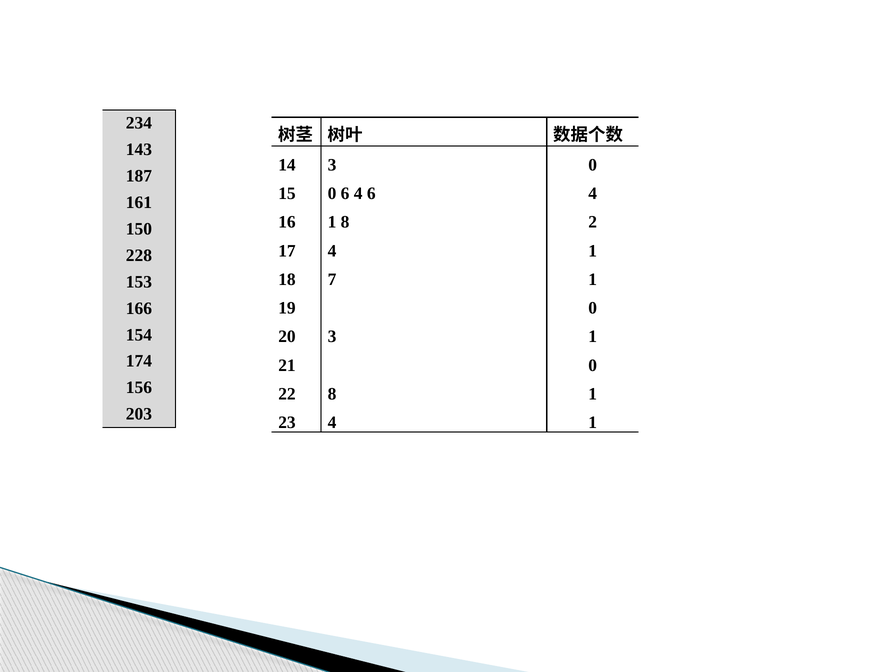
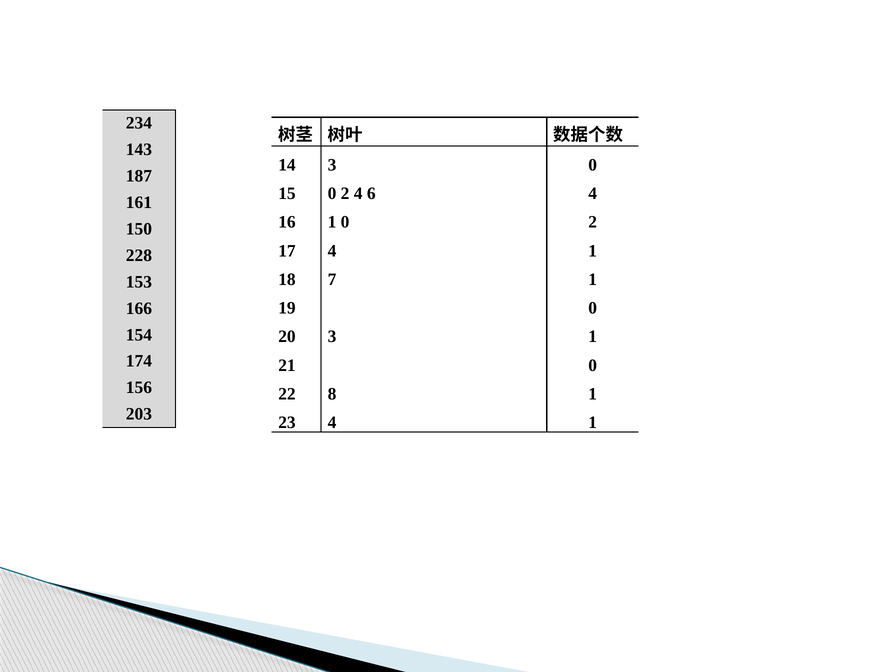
0 6: 6 -> 2
8 at (345, 222): 8 -> 0
